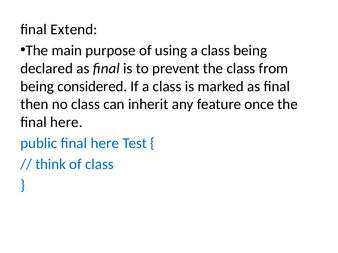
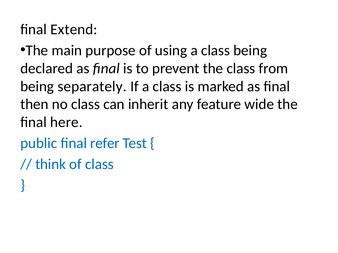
considered: considered -> separately
once: once -> wide
public final here: here -> refer
